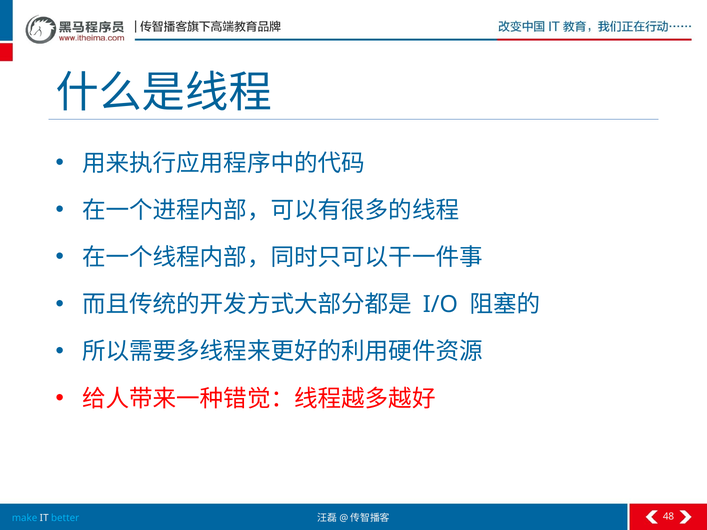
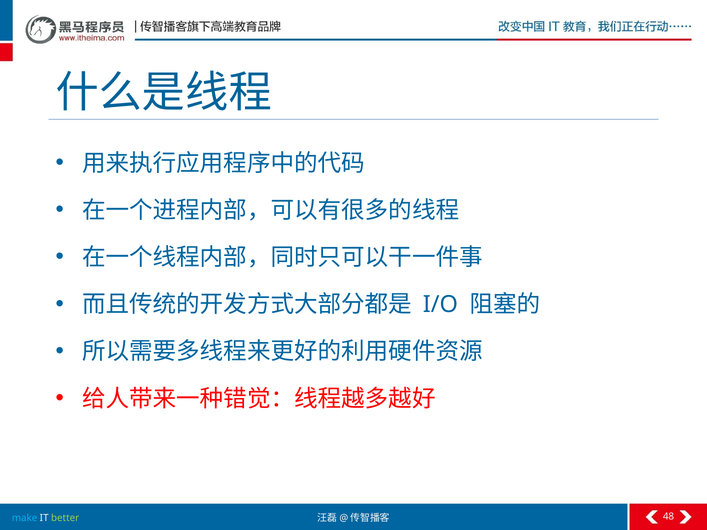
better colour: light blue -> light green
